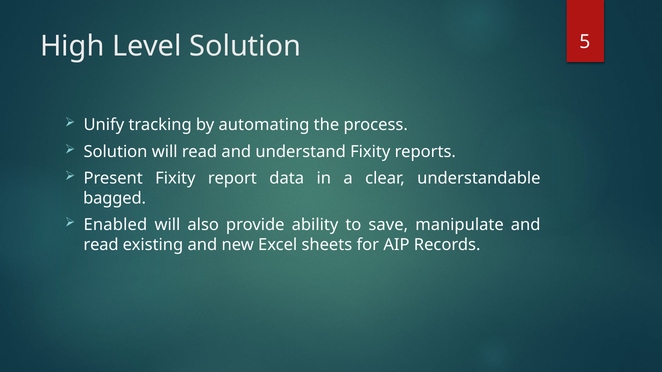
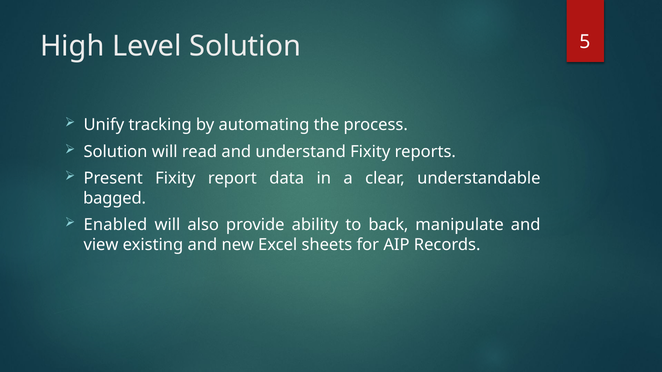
save: save -> back
read at (101, 245): read -> view
